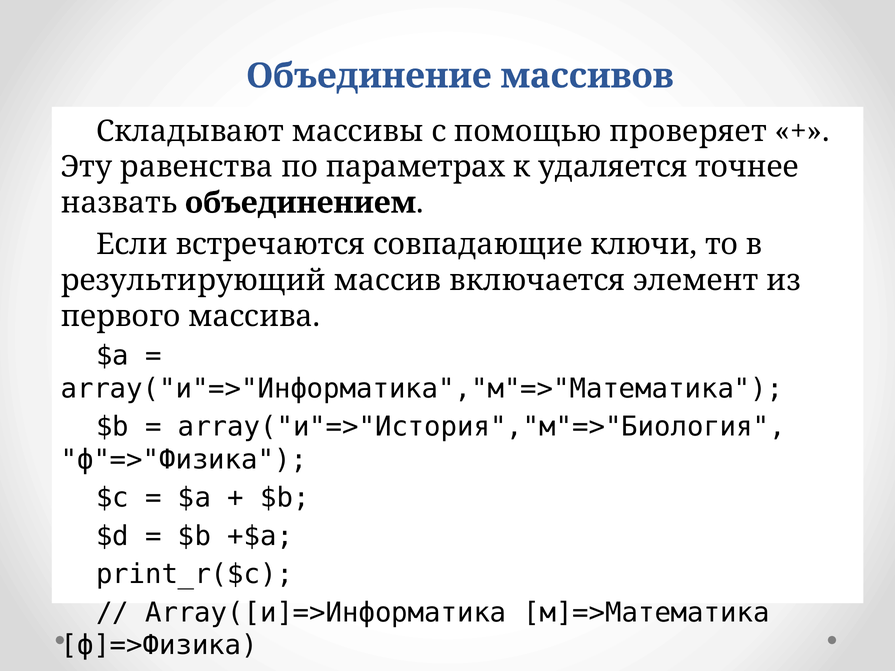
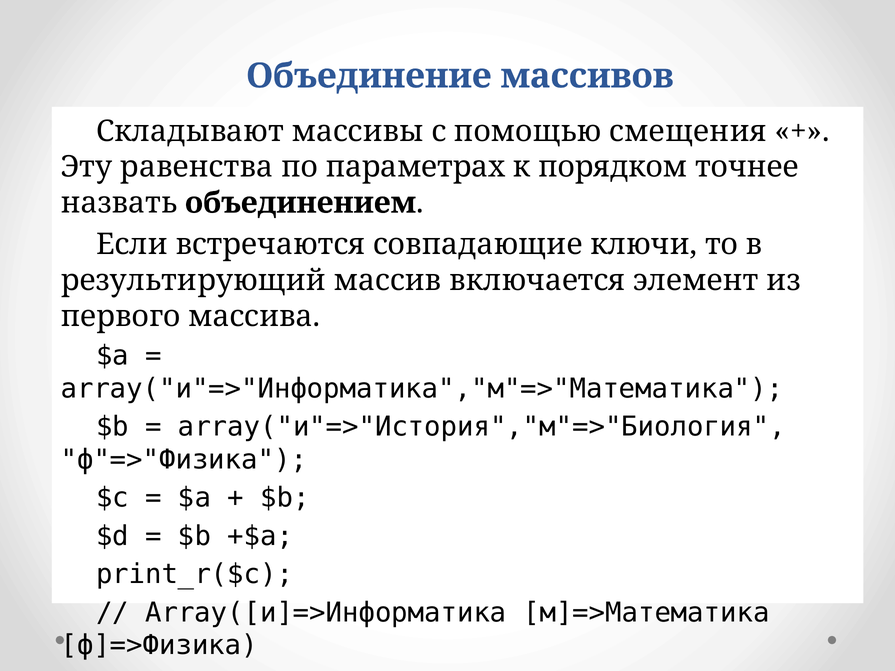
проверяет: проверяет -> смещения
удаляется: удаляется -> порядком
